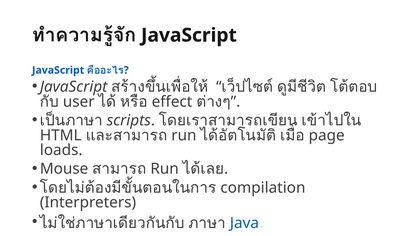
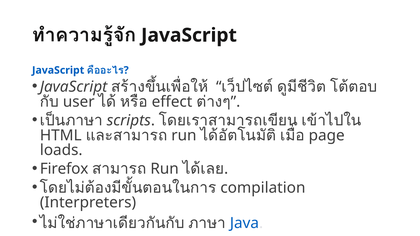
Mouse: Mouse -> Firefox
